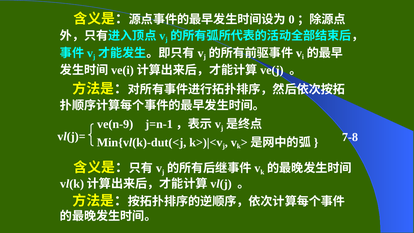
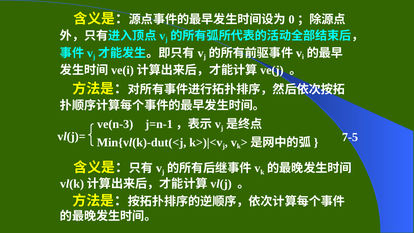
ve(n-9: ve(n-9 -> ve(n-3
7-8: 7-8 -> 7-5
